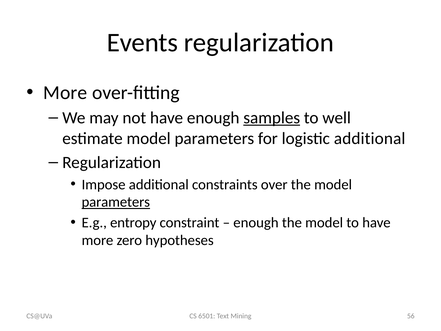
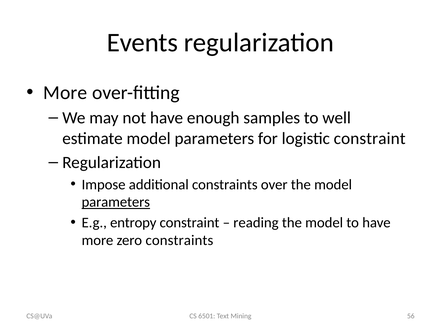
samples underline: present -> none
logistic additional: additional -> constraint
enough at (256, 223): enough -> reading
zero hypotheses: hypotheses -> constraints
